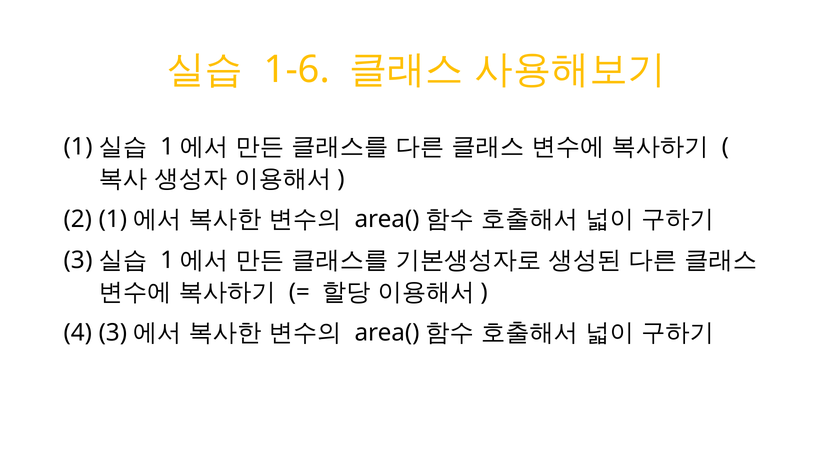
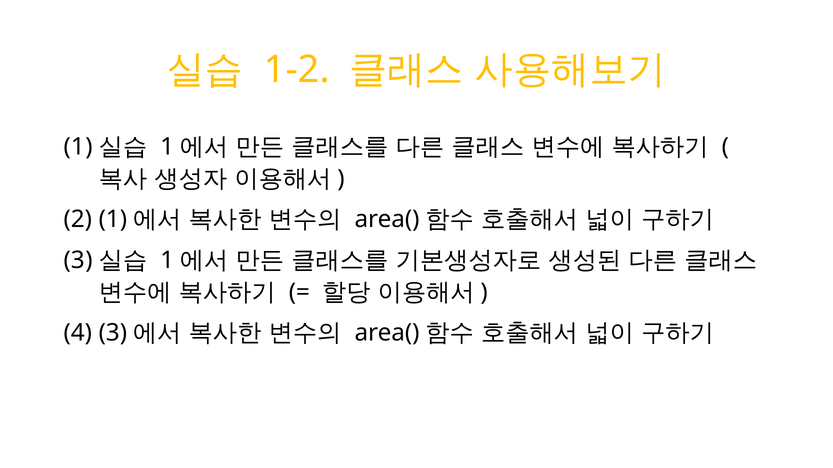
1-6: 1-6 -> 1-2
